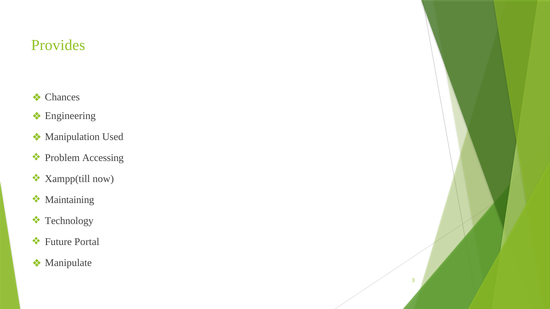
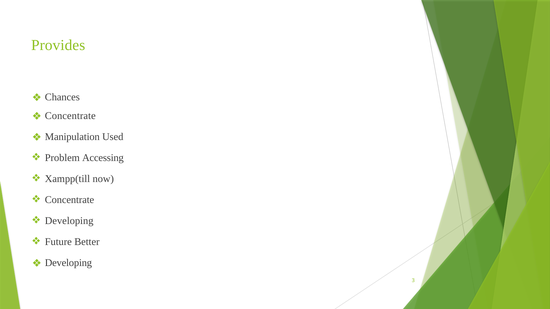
Engineering at (70, 116): Engineering -> Concentrate
Maintaining at (70, 200): Maintaining -> Concentrate
Technology at (69, 221): Technology -> Developing
Portal: Portal -> Better
Manipulate at (68, 263): Manipulate -> Developing
